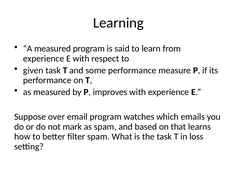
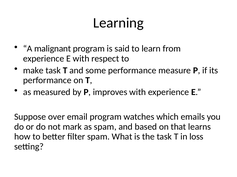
A measured: measured -> malignant
given: given -> make
